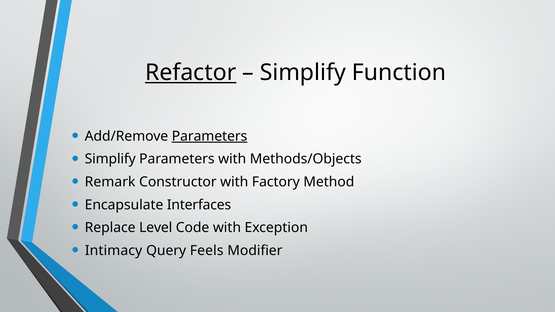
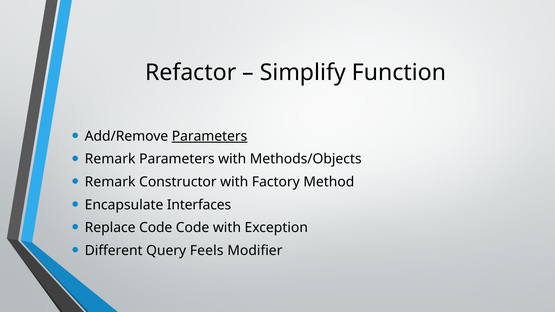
Refactor underline: present -> none
Simplify at (110, 159): Simplify -> Remark
Replace Level: Level -> Code
Intimacy: Intimacy -> Different
